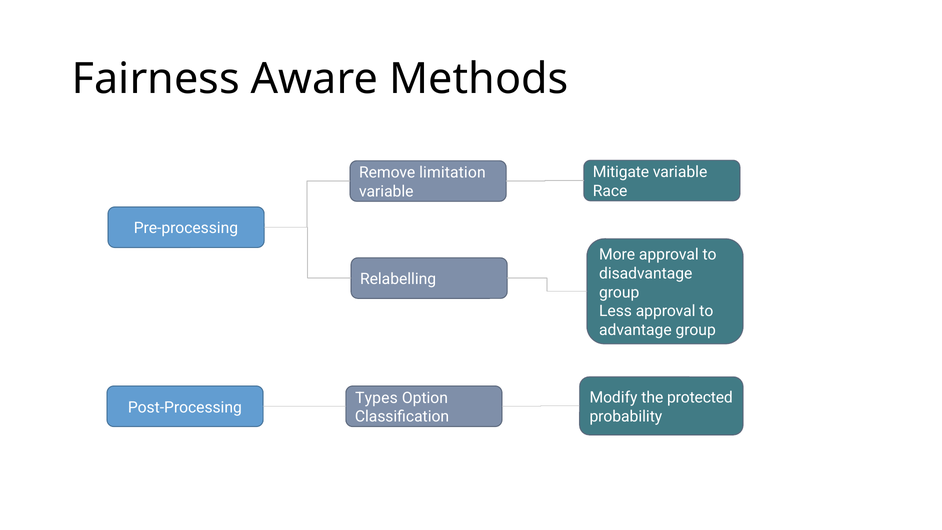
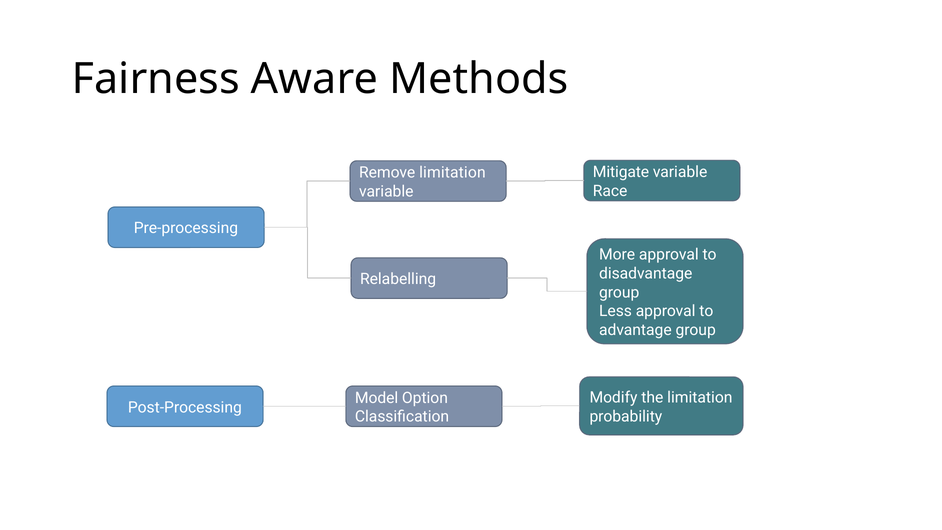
the protected: protected -> limitation
Types: Types -> Model
